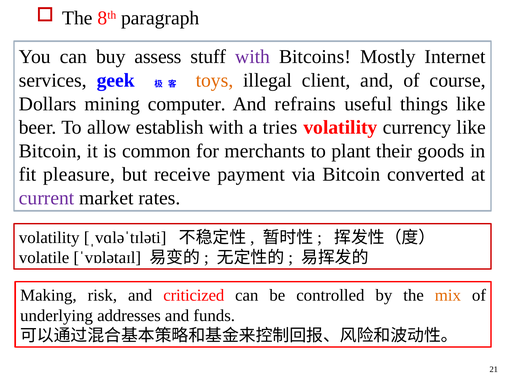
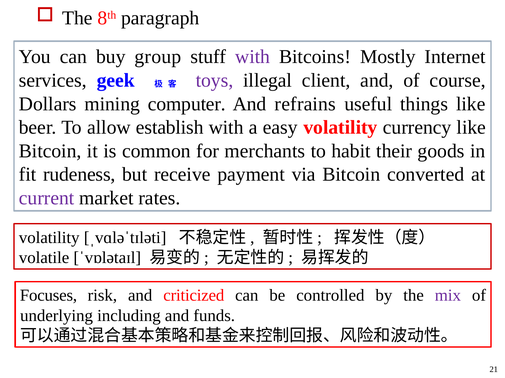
assess: assess -> group
toys colour: orange -> purple
tries: tries -> easy
plant: plant -> habit
pleasure: pleasure -> rudeness
Making: Making -> Focuses
mix colour: orange -> purple
addresses: addresses -> including
